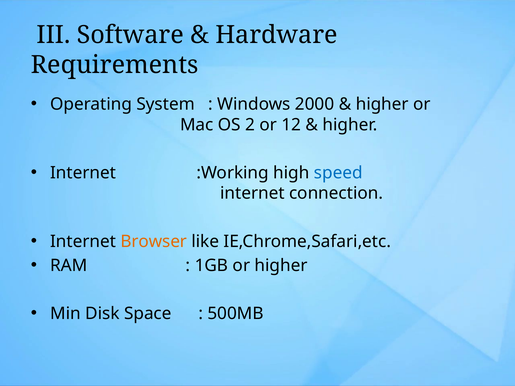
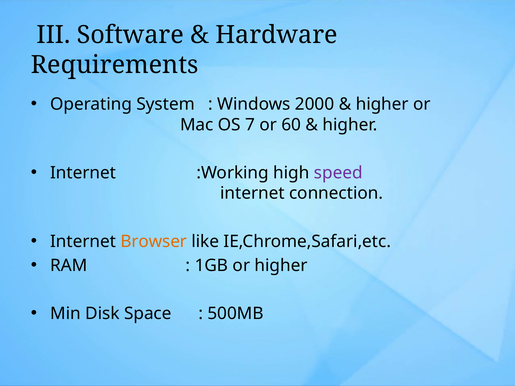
2: 2 -> 7
12: 12 -> 60
speed colour: blue -> purple
